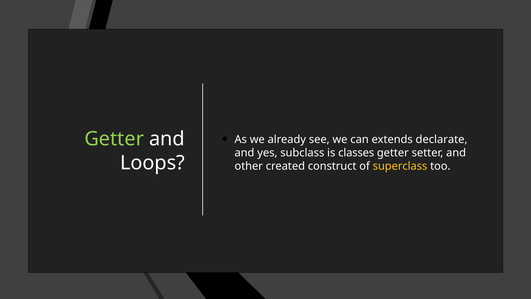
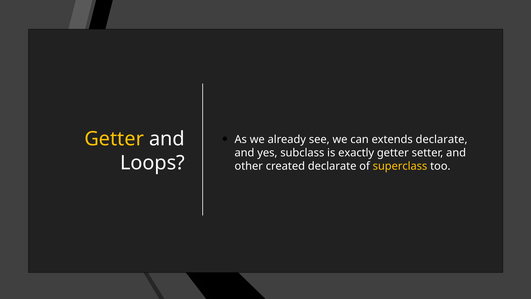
Getter at (114, 139) colour: light green -> yellow
classes: classes -> exactly
created construct: construct -> declarate
